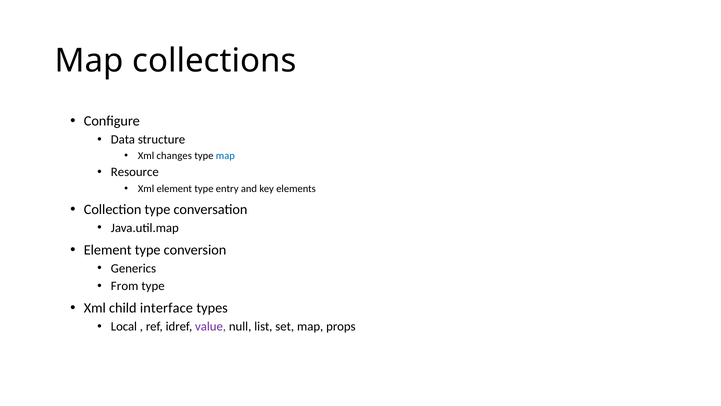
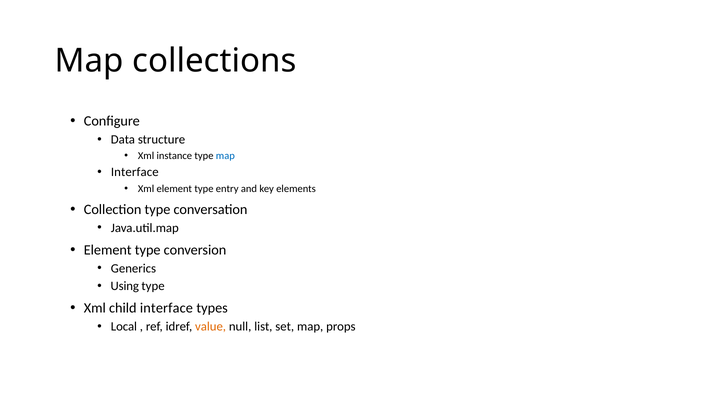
changes: changes -> instance
Resource at (135, 172): Resource -> Interface
From: From -> Using
value colour: purple -> orange
